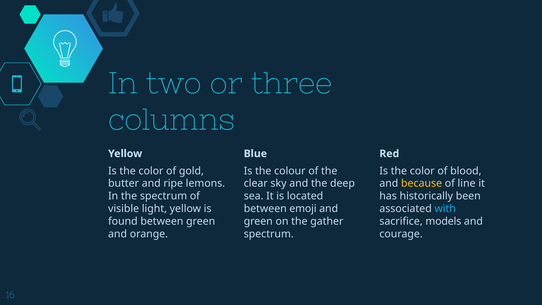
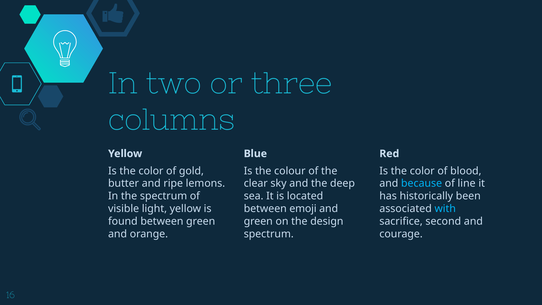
because colour: yellow -> light blue
gather: gather -> design
models: models -> second
